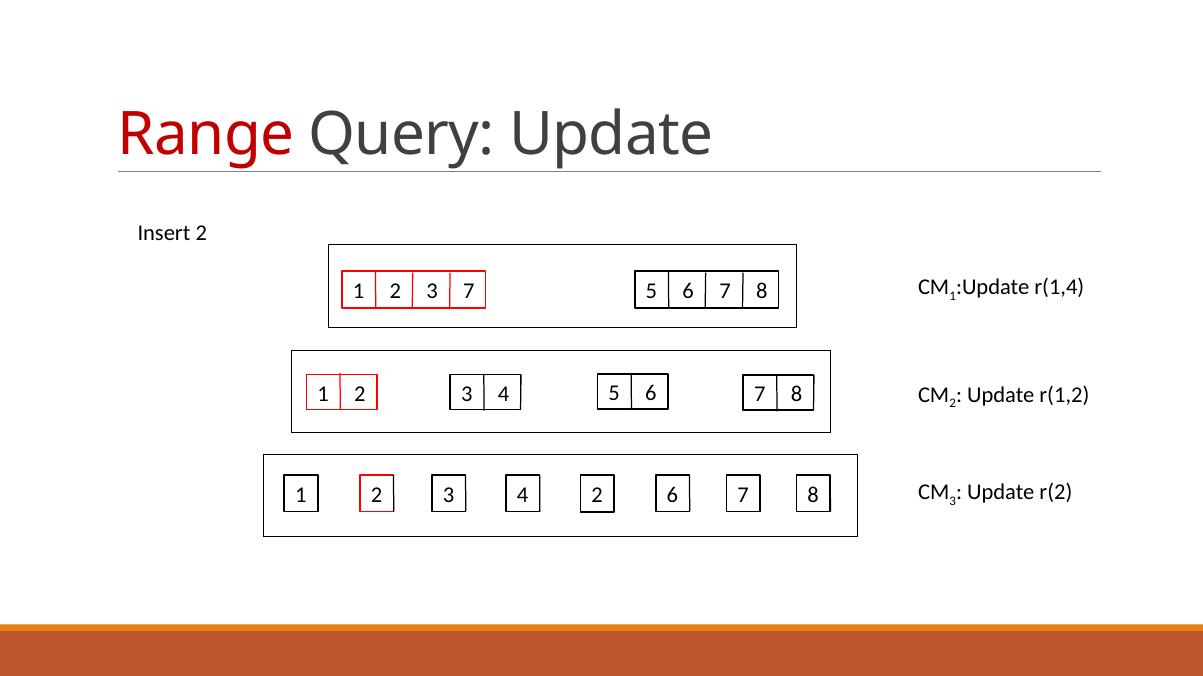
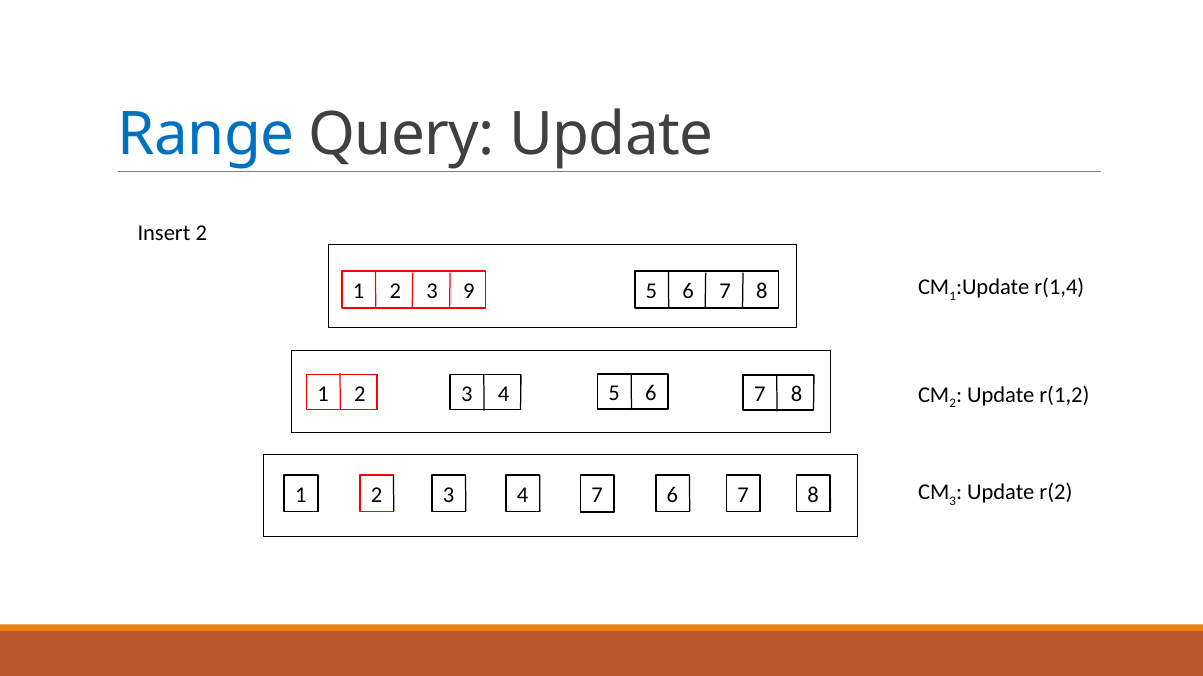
Range colour: red -> blue
3 7: 7 -> 9
2 at (597, 495): 2 -> 7
